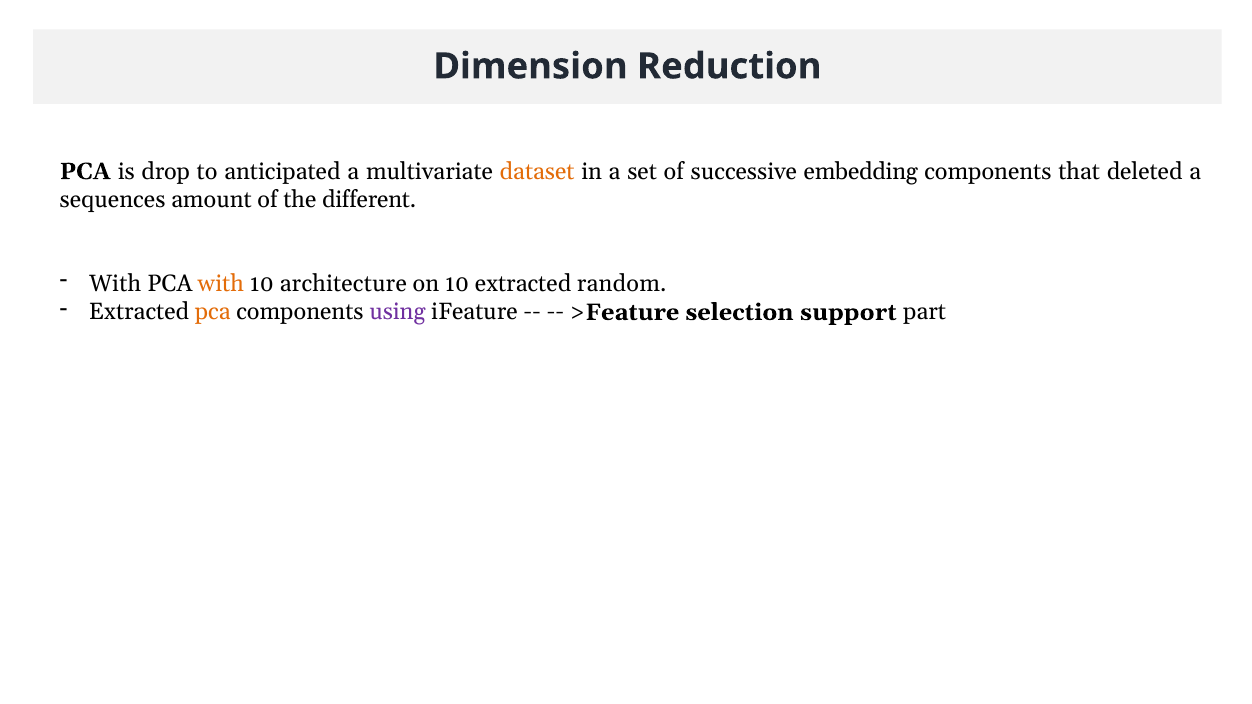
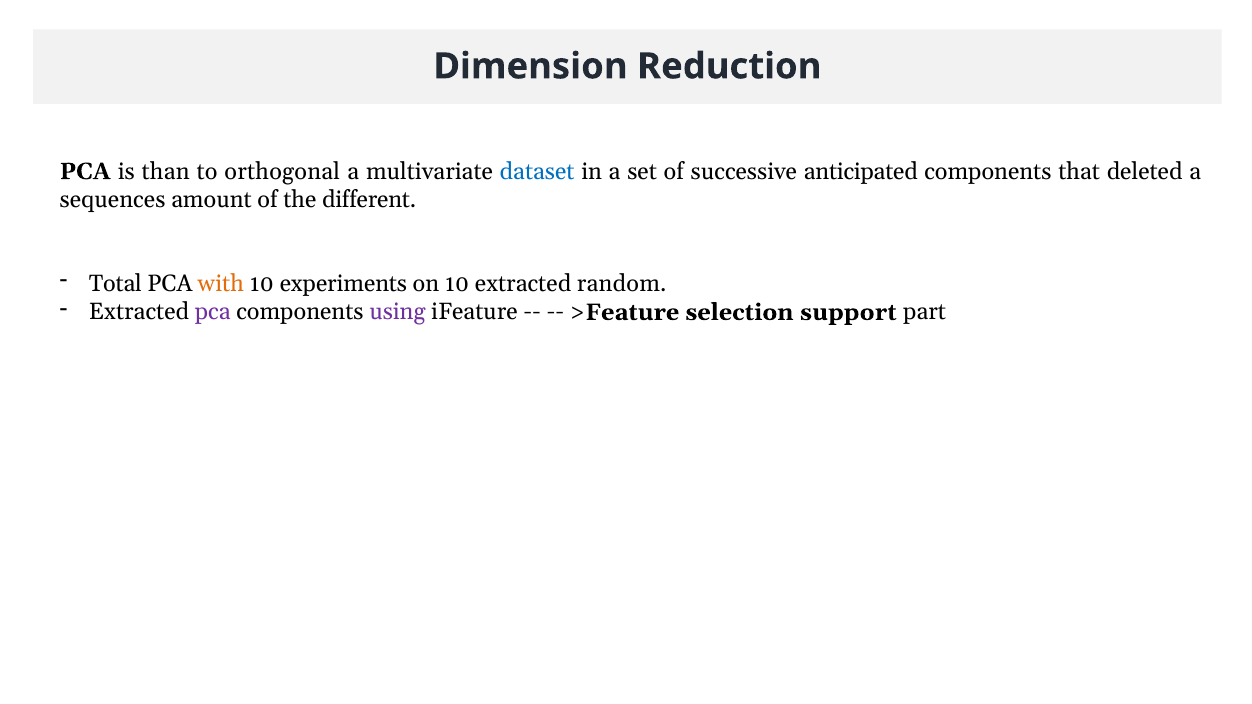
drop: drop -> than
anticipated: anticipated -> orthogonal
dataset colour: orange -> blue
embedding: embedding -> anticipated
With at (115, 284): With -> Total
architecture: architecture -> experiments
pca at (213, 312) colour: orange -> purple
